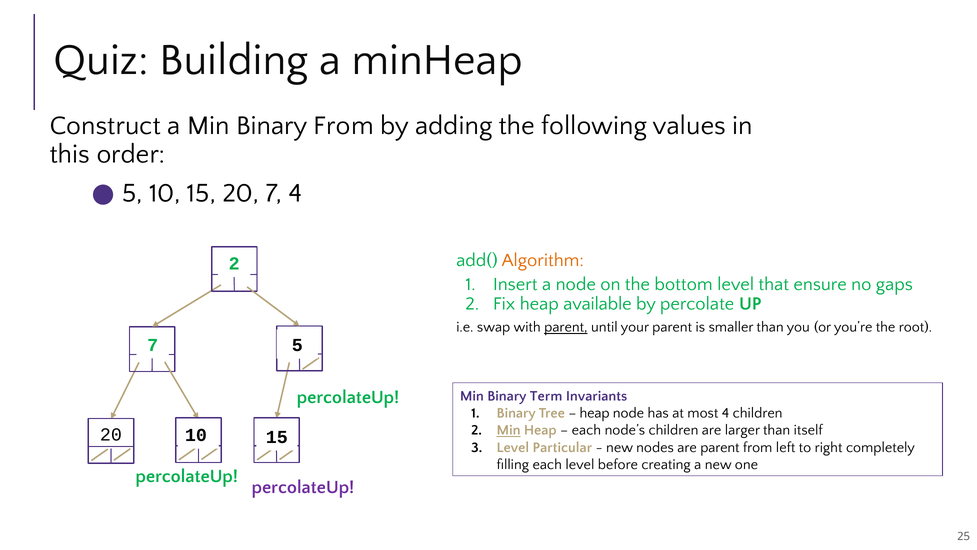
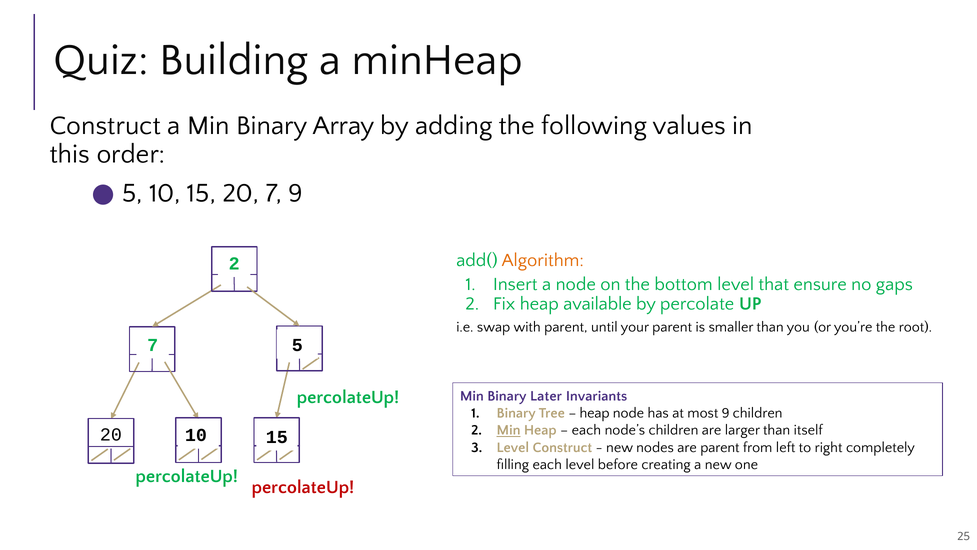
Binary From: From -> Array
7 4: 4 -> 9
parent at (566, 327) underline: present -> none
Term: Term -> Later
most 4: 4 -> 9
Level Particular: Particular -> Construct
percolateUp at (303, 487) colour: purple -> red
